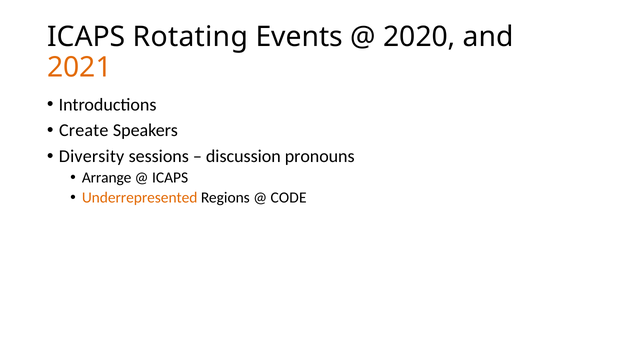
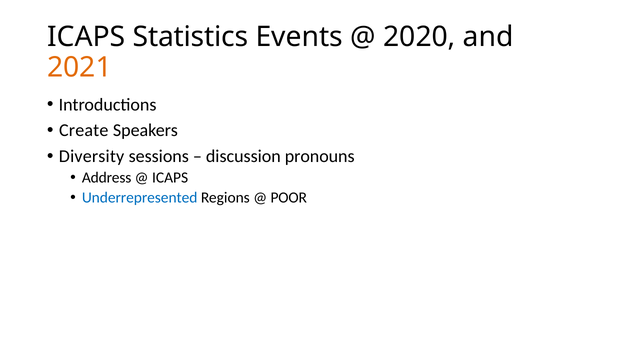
Rotating: Rotating -> Statistics
Arrange: Arrange -> Address
Underrepresented colour: orange -> blue
CODE: CODE -> POOR
